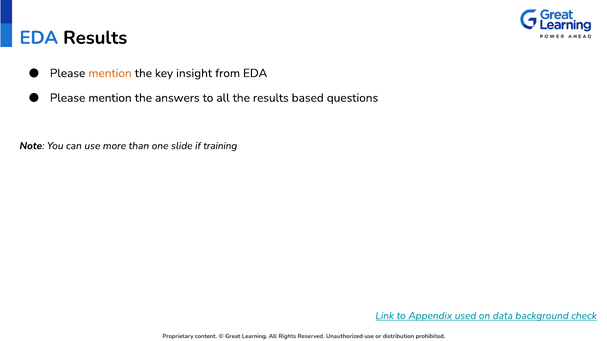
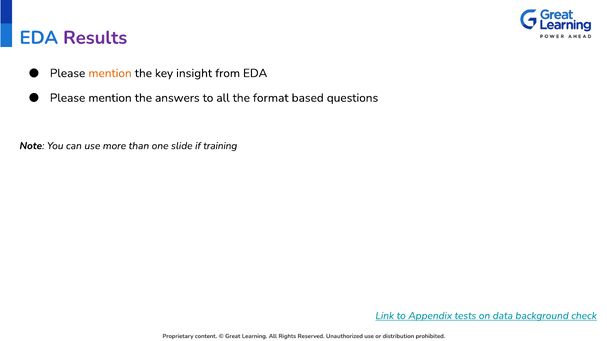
Results at (95, 38) colour: black -> purple
the results: results -> format
used: used -> tests
